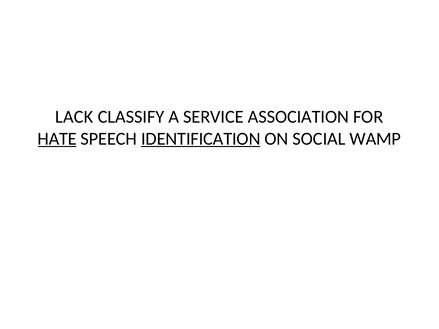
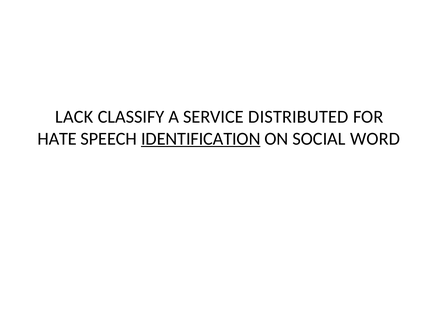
ASSOCIATION: ASSOCIATION -> DISTRIBUTED
HATE underline: present -> none
WAMP: WAMP -> WORD
